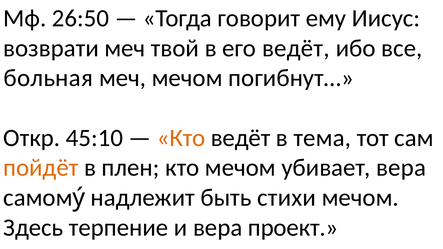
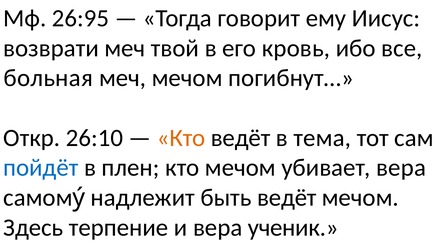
26:50: 26:50 -> 26:95
его ведёт: ведёт -> кровь
45:10: 45:10 -> 26:10
пойдёт colour: orange -> blue
быть стихи: стихи -> ведёт
проект: проект -> ученик
